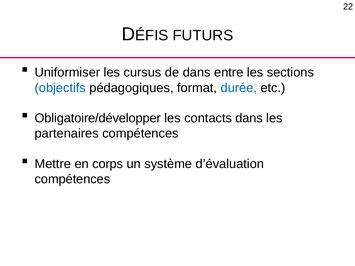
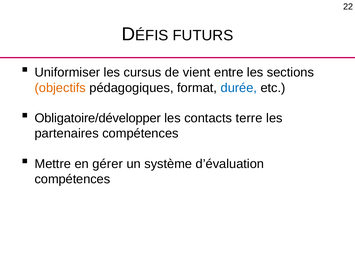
de dans: dans -> vient
objectifs colour: blue -> orange
contacts dans: dans -> terre
corps: corps -> gérer
